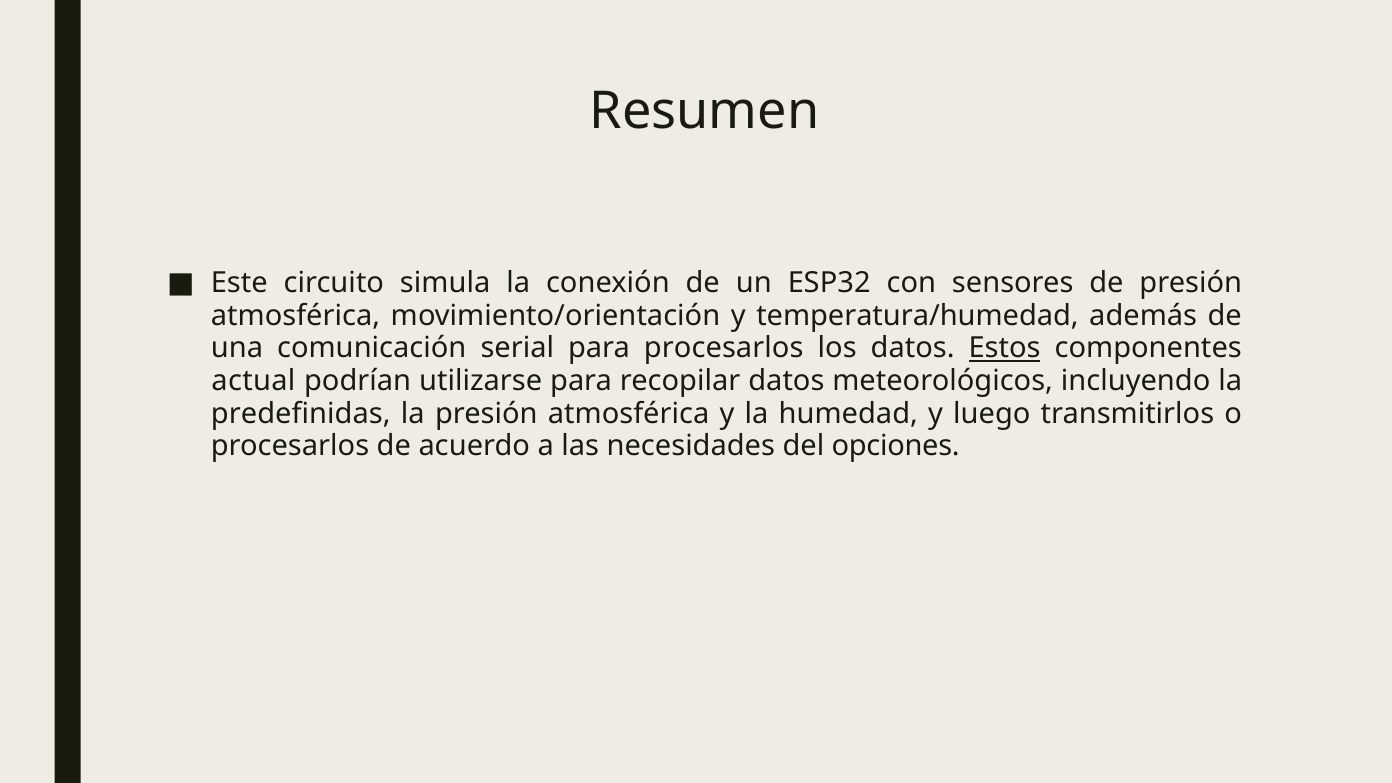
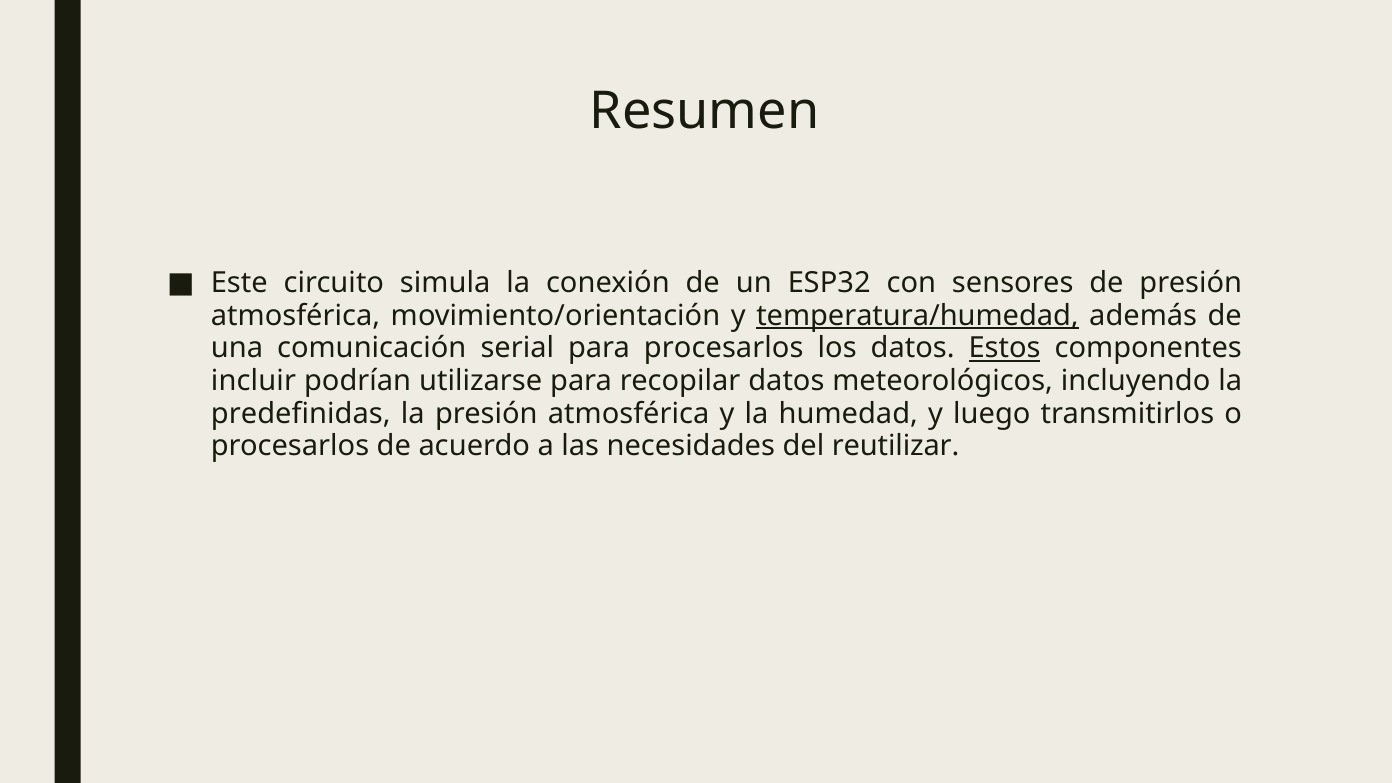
temperatura/humedad underline: none -> present
actual: actual -> incluir
opciones: opciones -> reutilizar
